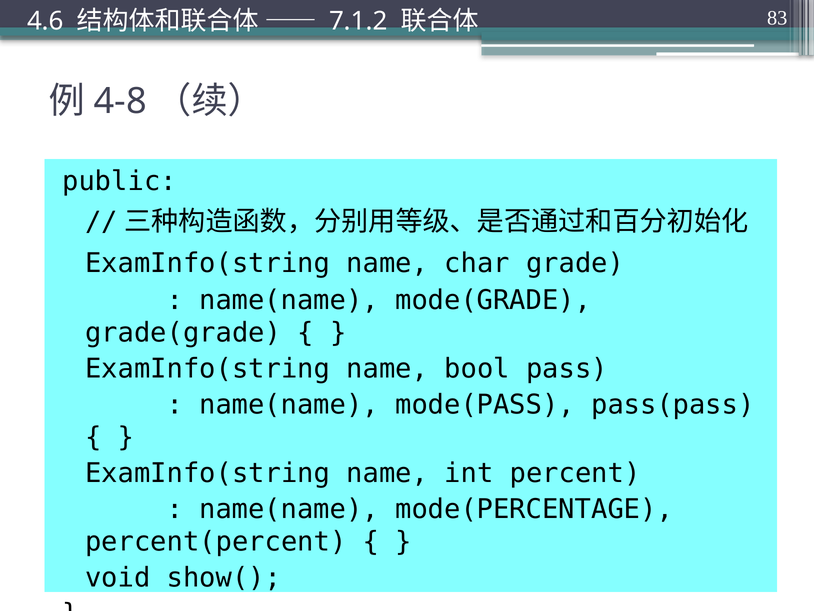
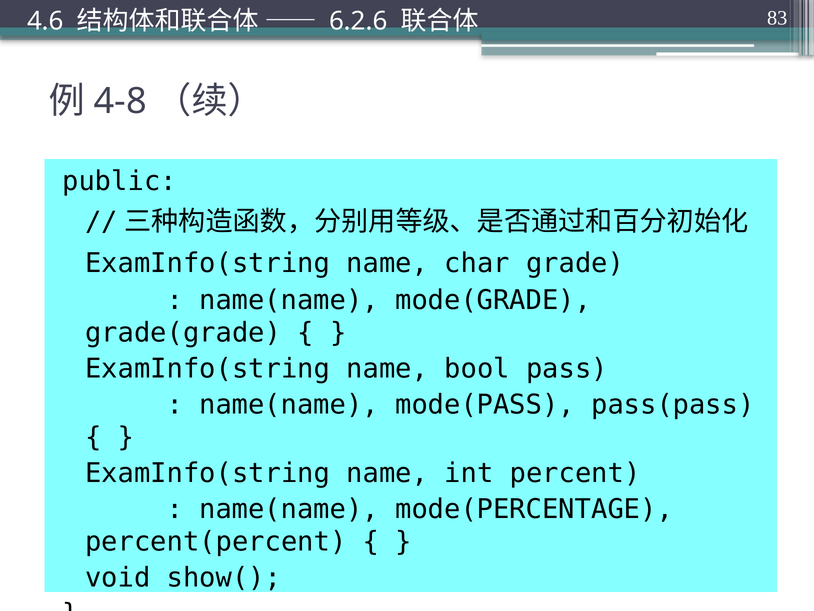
7.1.2: 7.1.2 -> 6.2.6
